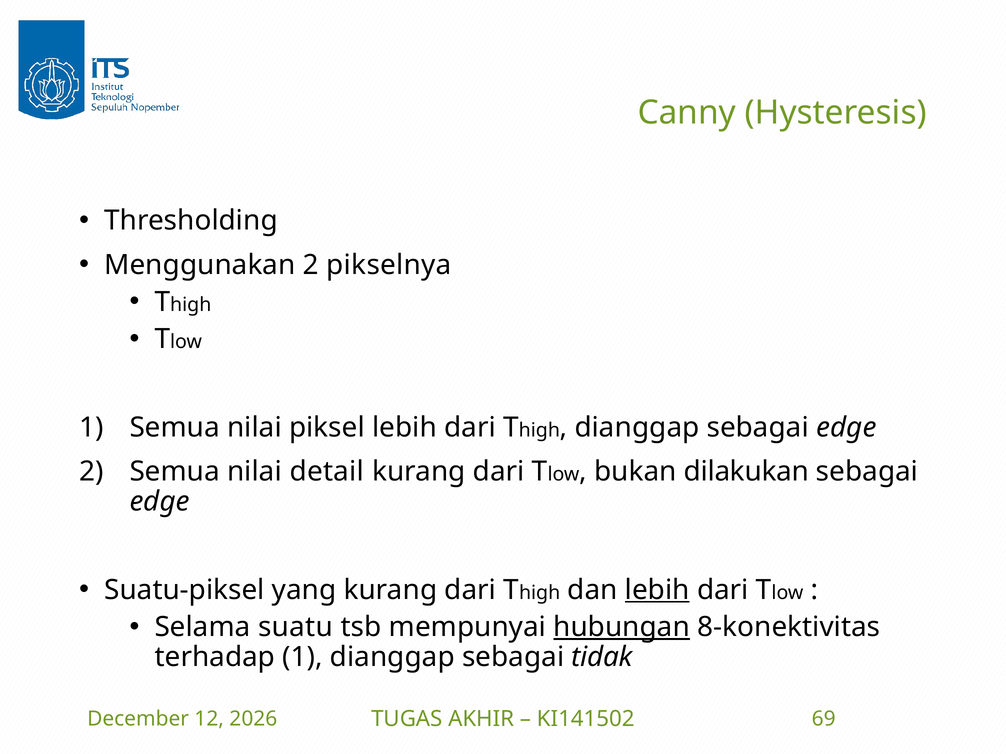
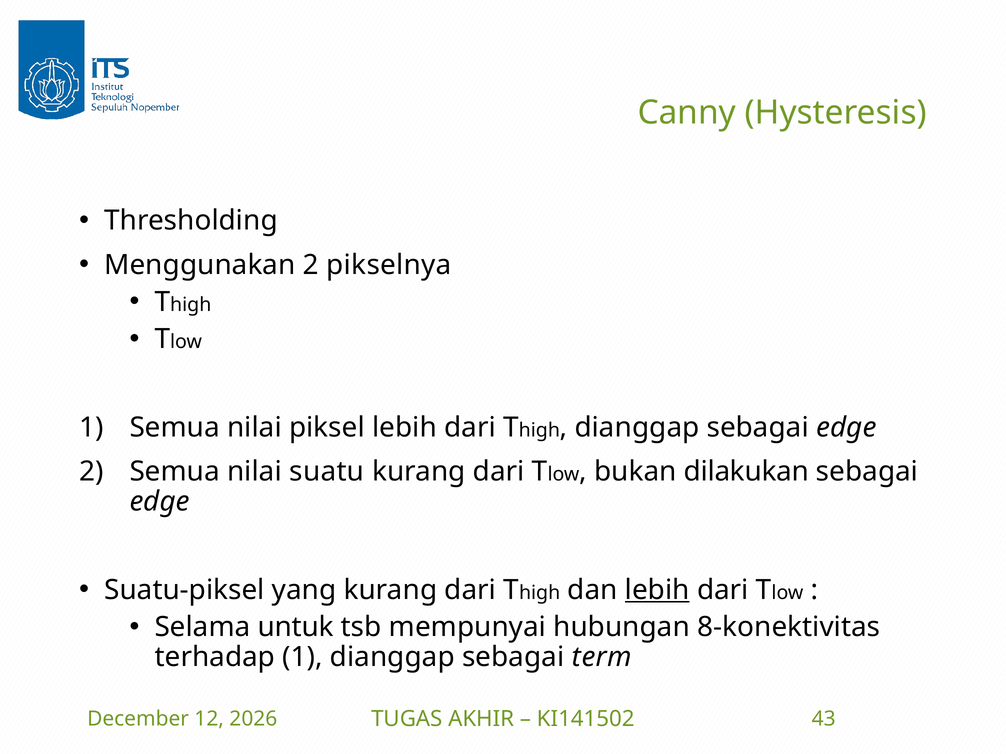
detail: detail -> suatu
suatu: suatu -> untuk
hubungan underline: present -> none
tidak: tidak -> term
69: 69 -> 43
